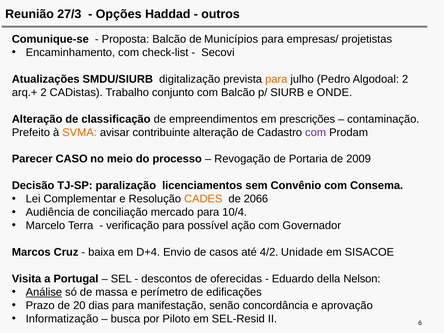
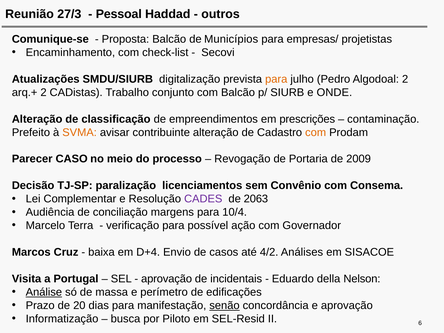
Opções: Opções -> Pessoal
com at (316, 132) colour: purple -> orange
CADES colour: orange -> purple
2066: 2066 -> 2063
mercado: mercado -> margens
Unidade: Unidade -> Análises
descontos at (167, 279): descontos -> aprovação
oferecidas: oferecidas -> incidentais
senão underline: none -> present
